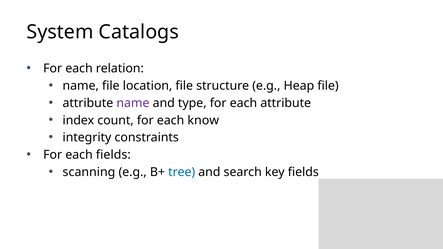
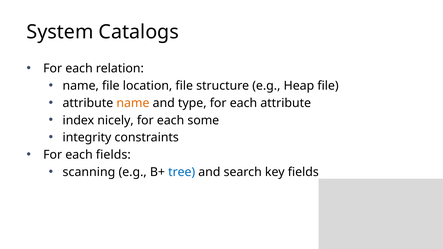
name at (133, 103) colour: purple -> orange
count: count -> nicely
know: know -> some
